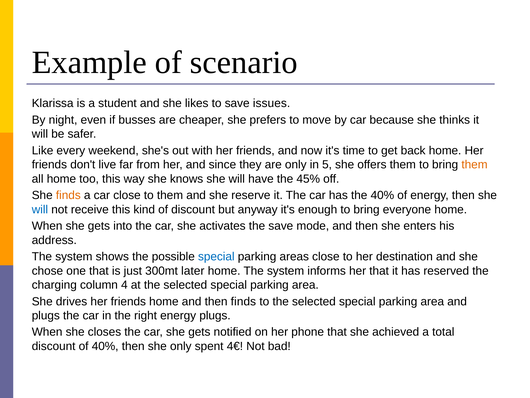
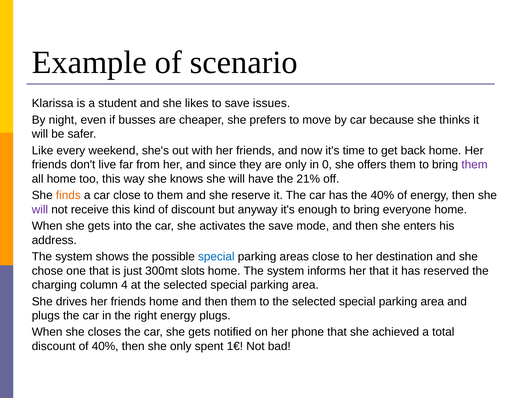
5: 5 -> 0
them at (475, 165) colour: orange -> purple
45%: 45% -> 21%
will at (40, 209) colour: blue -> purple
later: later -> slots
then finds: finds -> them
4€: 4€ -> 1€
